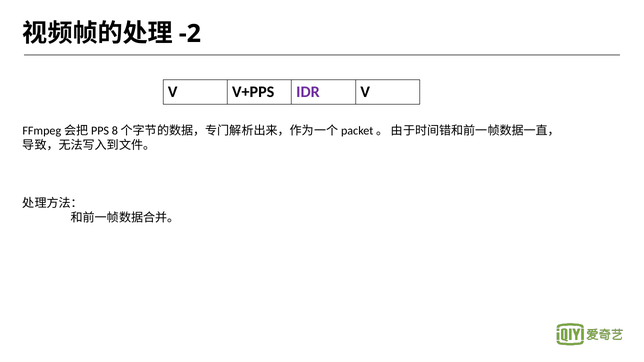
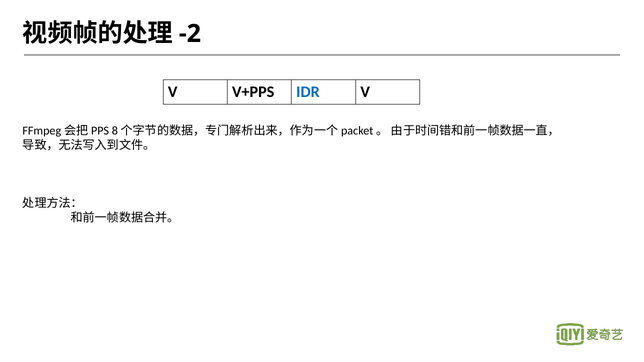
IDR colour: purple -> blue
